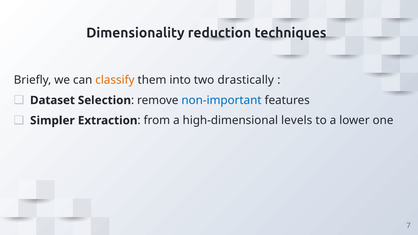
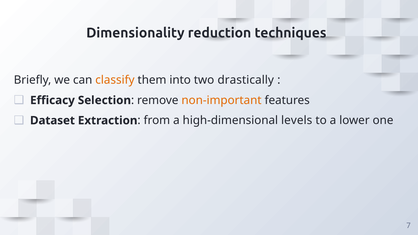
Dataset: Dataset -> Efficacy
non-important colour: blue -> orange
Simpler: Simpler -> Dataset
